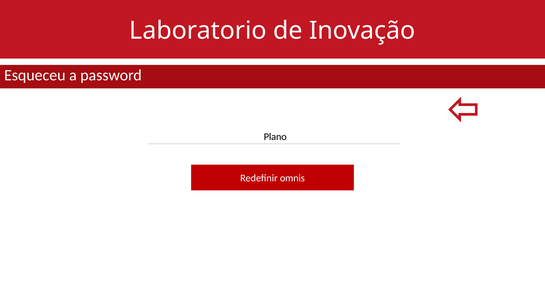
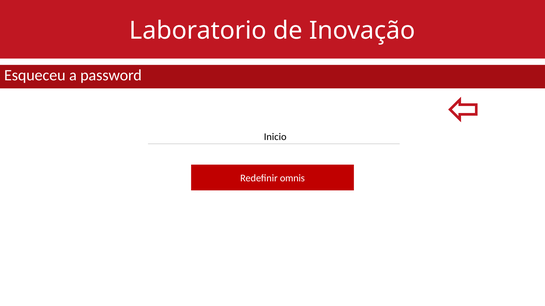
Plano: Plano -> Inicio
